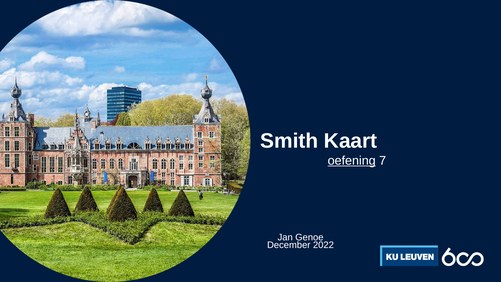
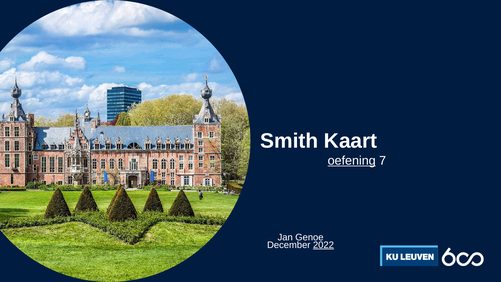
2022 underline: none -> present
